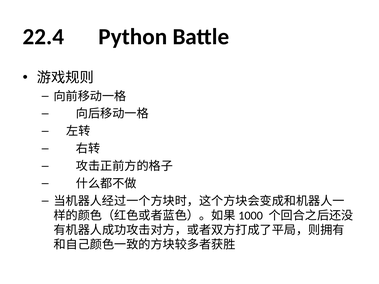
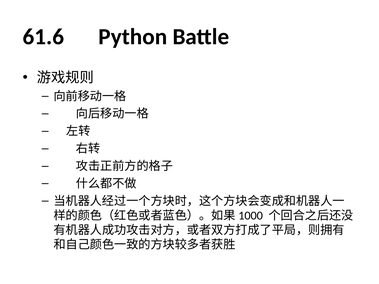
22.4: 22.4 -> 61.6
